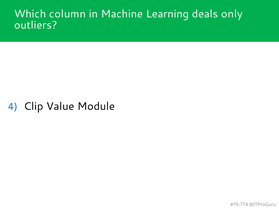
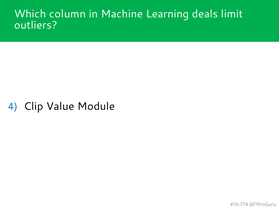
only: only -> limit
